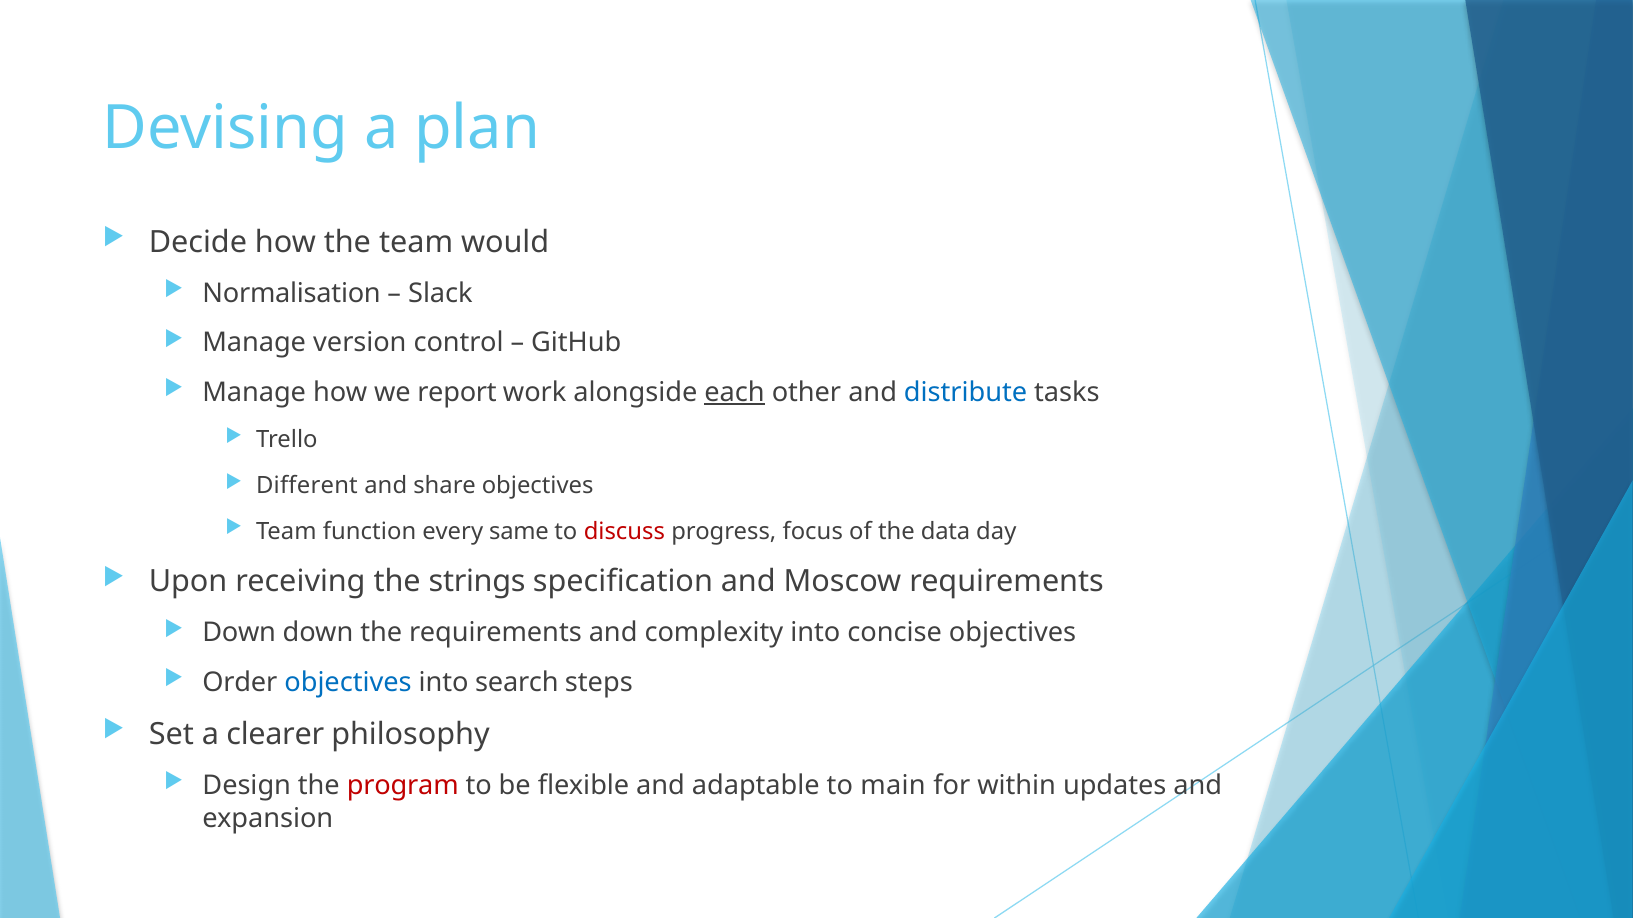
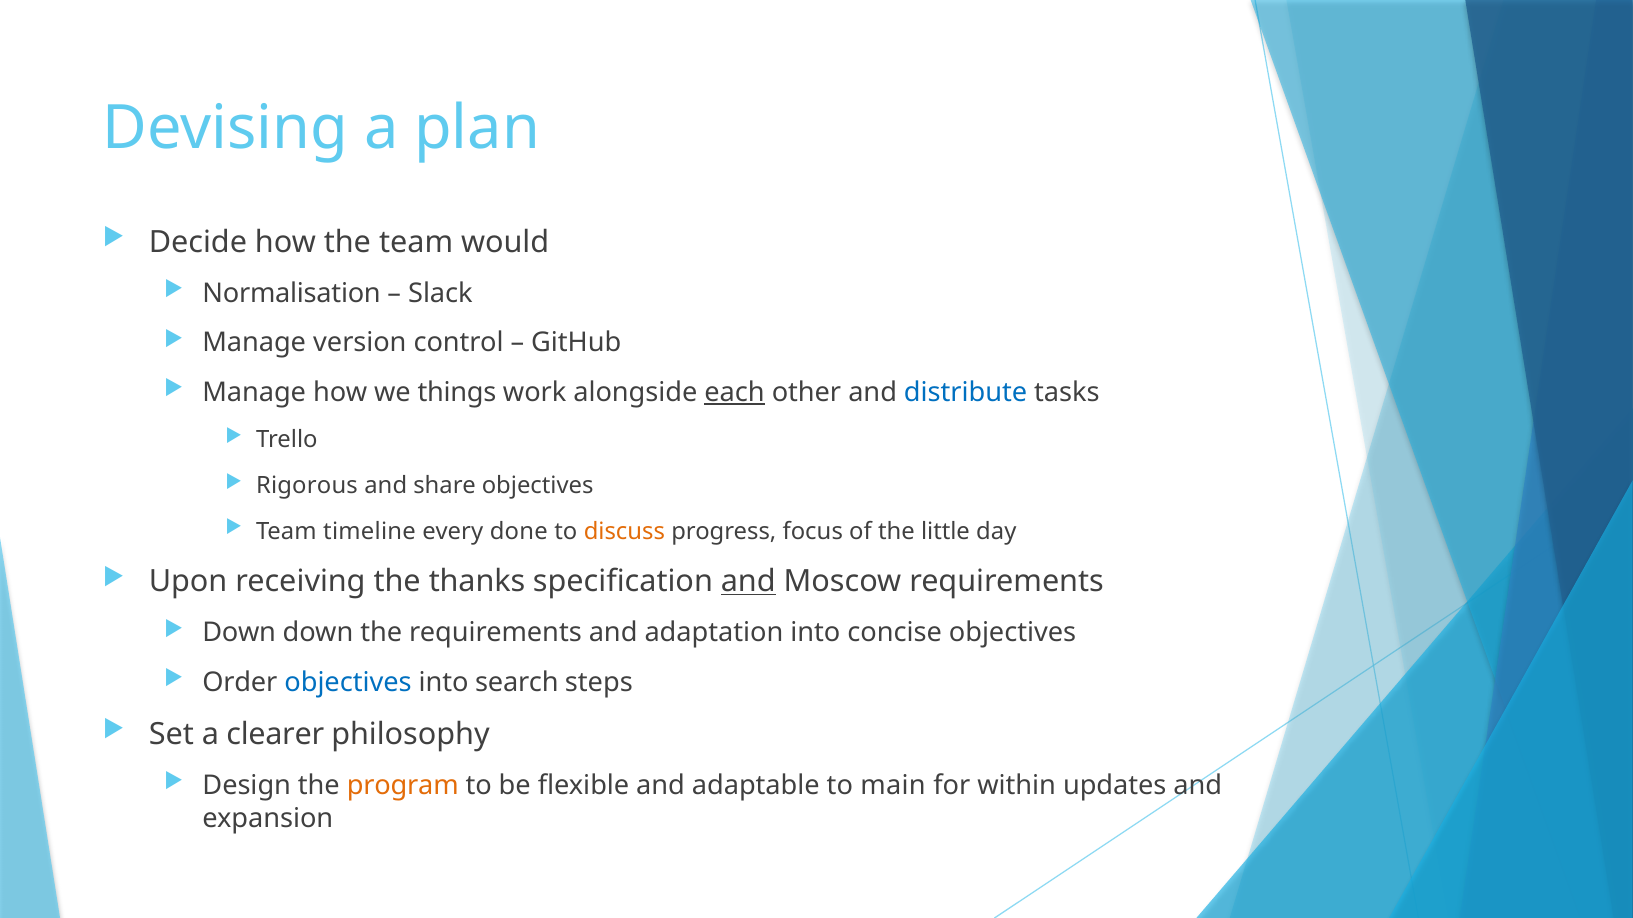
report: report -> things
Different: Different -> Rigorous
function: function -> timeline
same: same -> done
discuss colour: red -> orange
data: data -> little
strings: strings -> thanks
and at (748, 582) underline: none -> present
complexity: complexity -> adaptation
program colour: red -> orange
